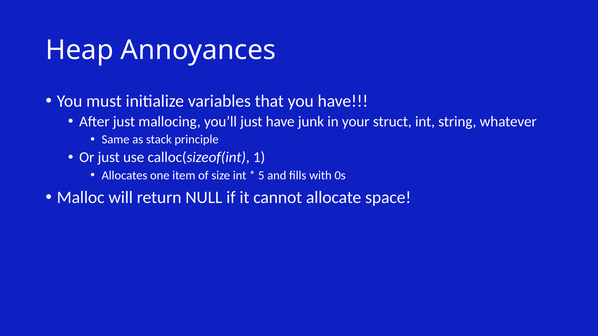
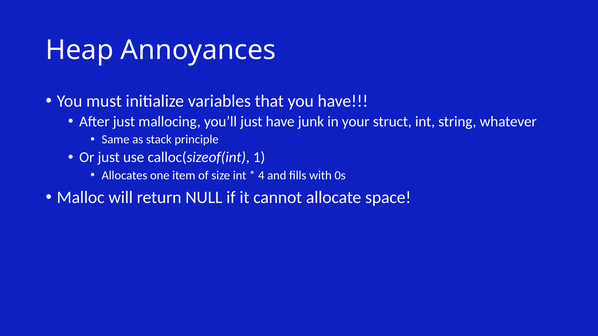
5: 5 -> 4
